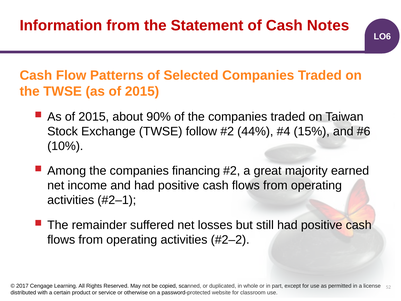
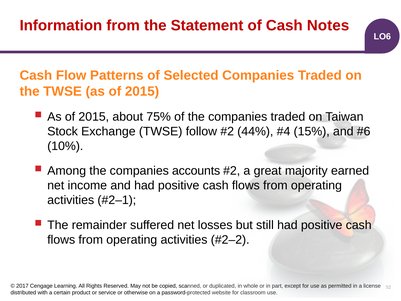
90%: 90% -> 75%
financing: financing -> accounts
